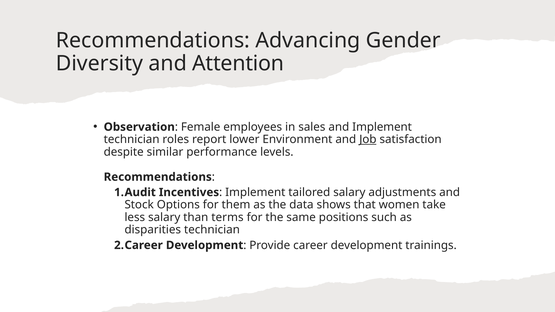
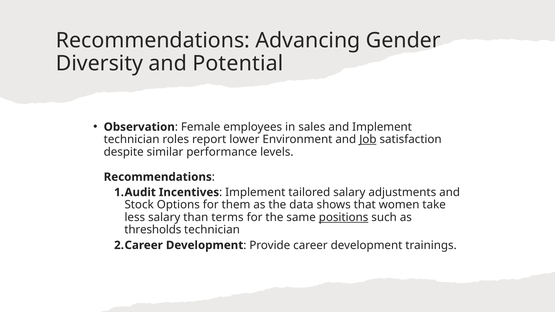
Attention: Attention -> Potential
positions underline: none -> present
disparities: disparities -> thresholds
